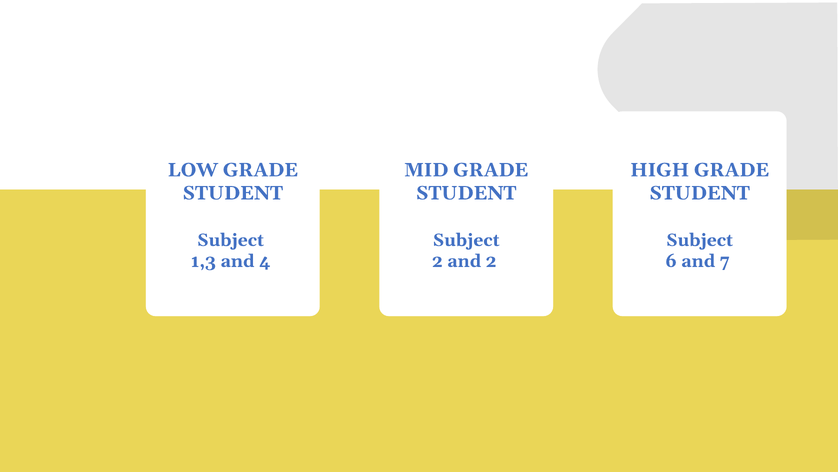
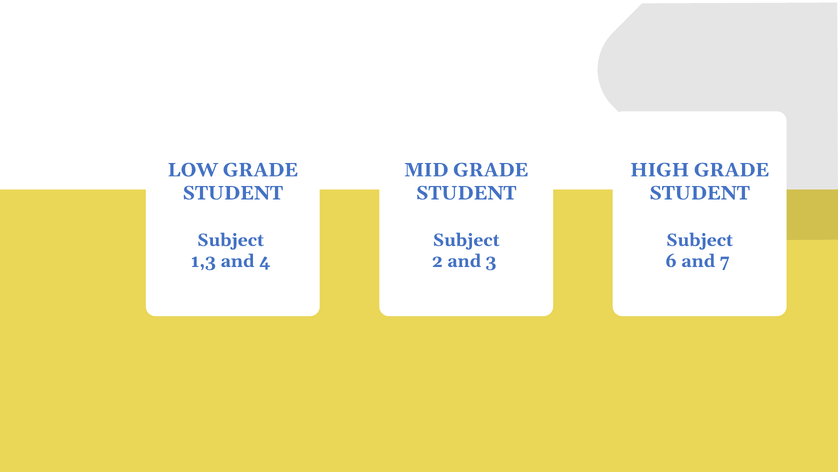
and 2: 2 -> 3
